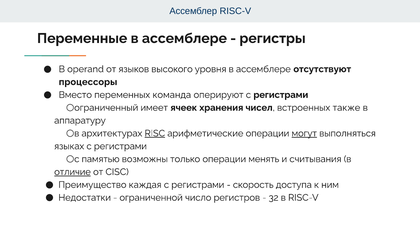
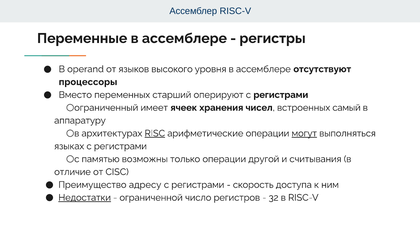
команда: команда -> старший
также: также -> самый
менять: менять -> другой
отличие underline: present -> none
каждая: каждая -> адресу
Недостатки underline: none -> present
